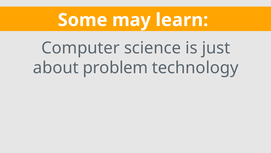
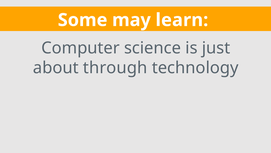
problem: problem -> through
